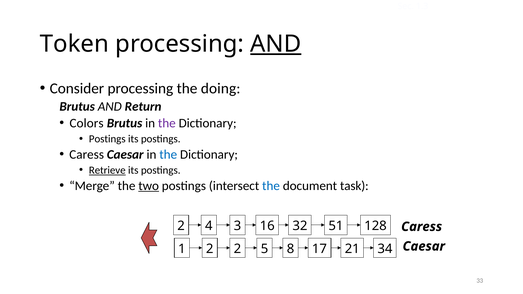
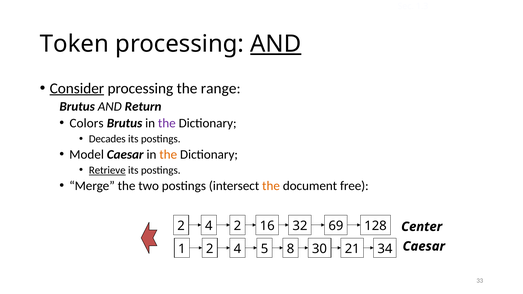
Consider underline: none -> present
doing: doing -> range
Postings at (107, 139): Postings -> Decades
Caress at (87, 155): Caress -> Model
the at (168, 155) colour: blue -> orange
two underline: present -> none
the at (271, 186) colour: blue -> orange
task: task -> free
4 3: 3 -> 2
51: 51 -> 69
Caress at (422, 227): Caress -> Center
1 2 2: 2 -> 4
17: 17 -> 30
